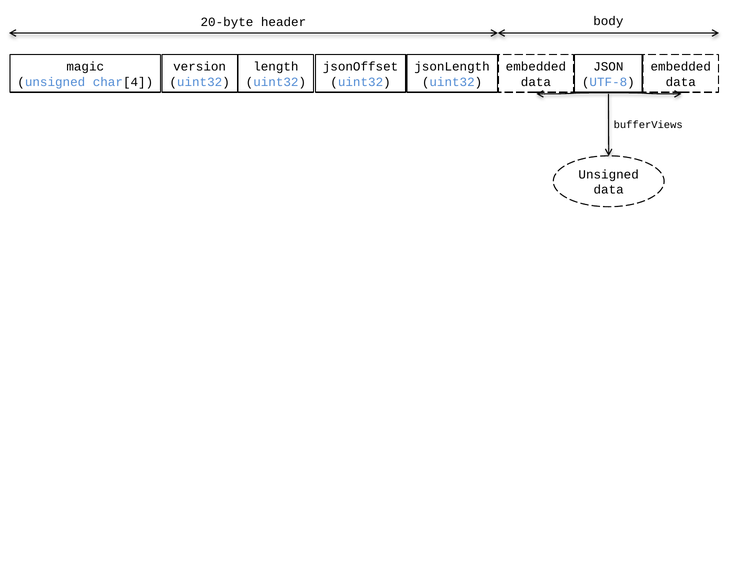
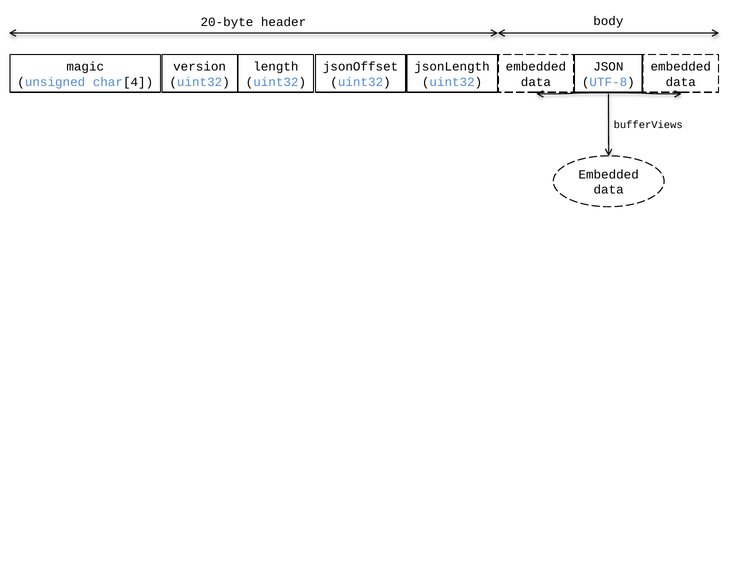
Unsigned at (609, 175): Unsigned -> Embedded
